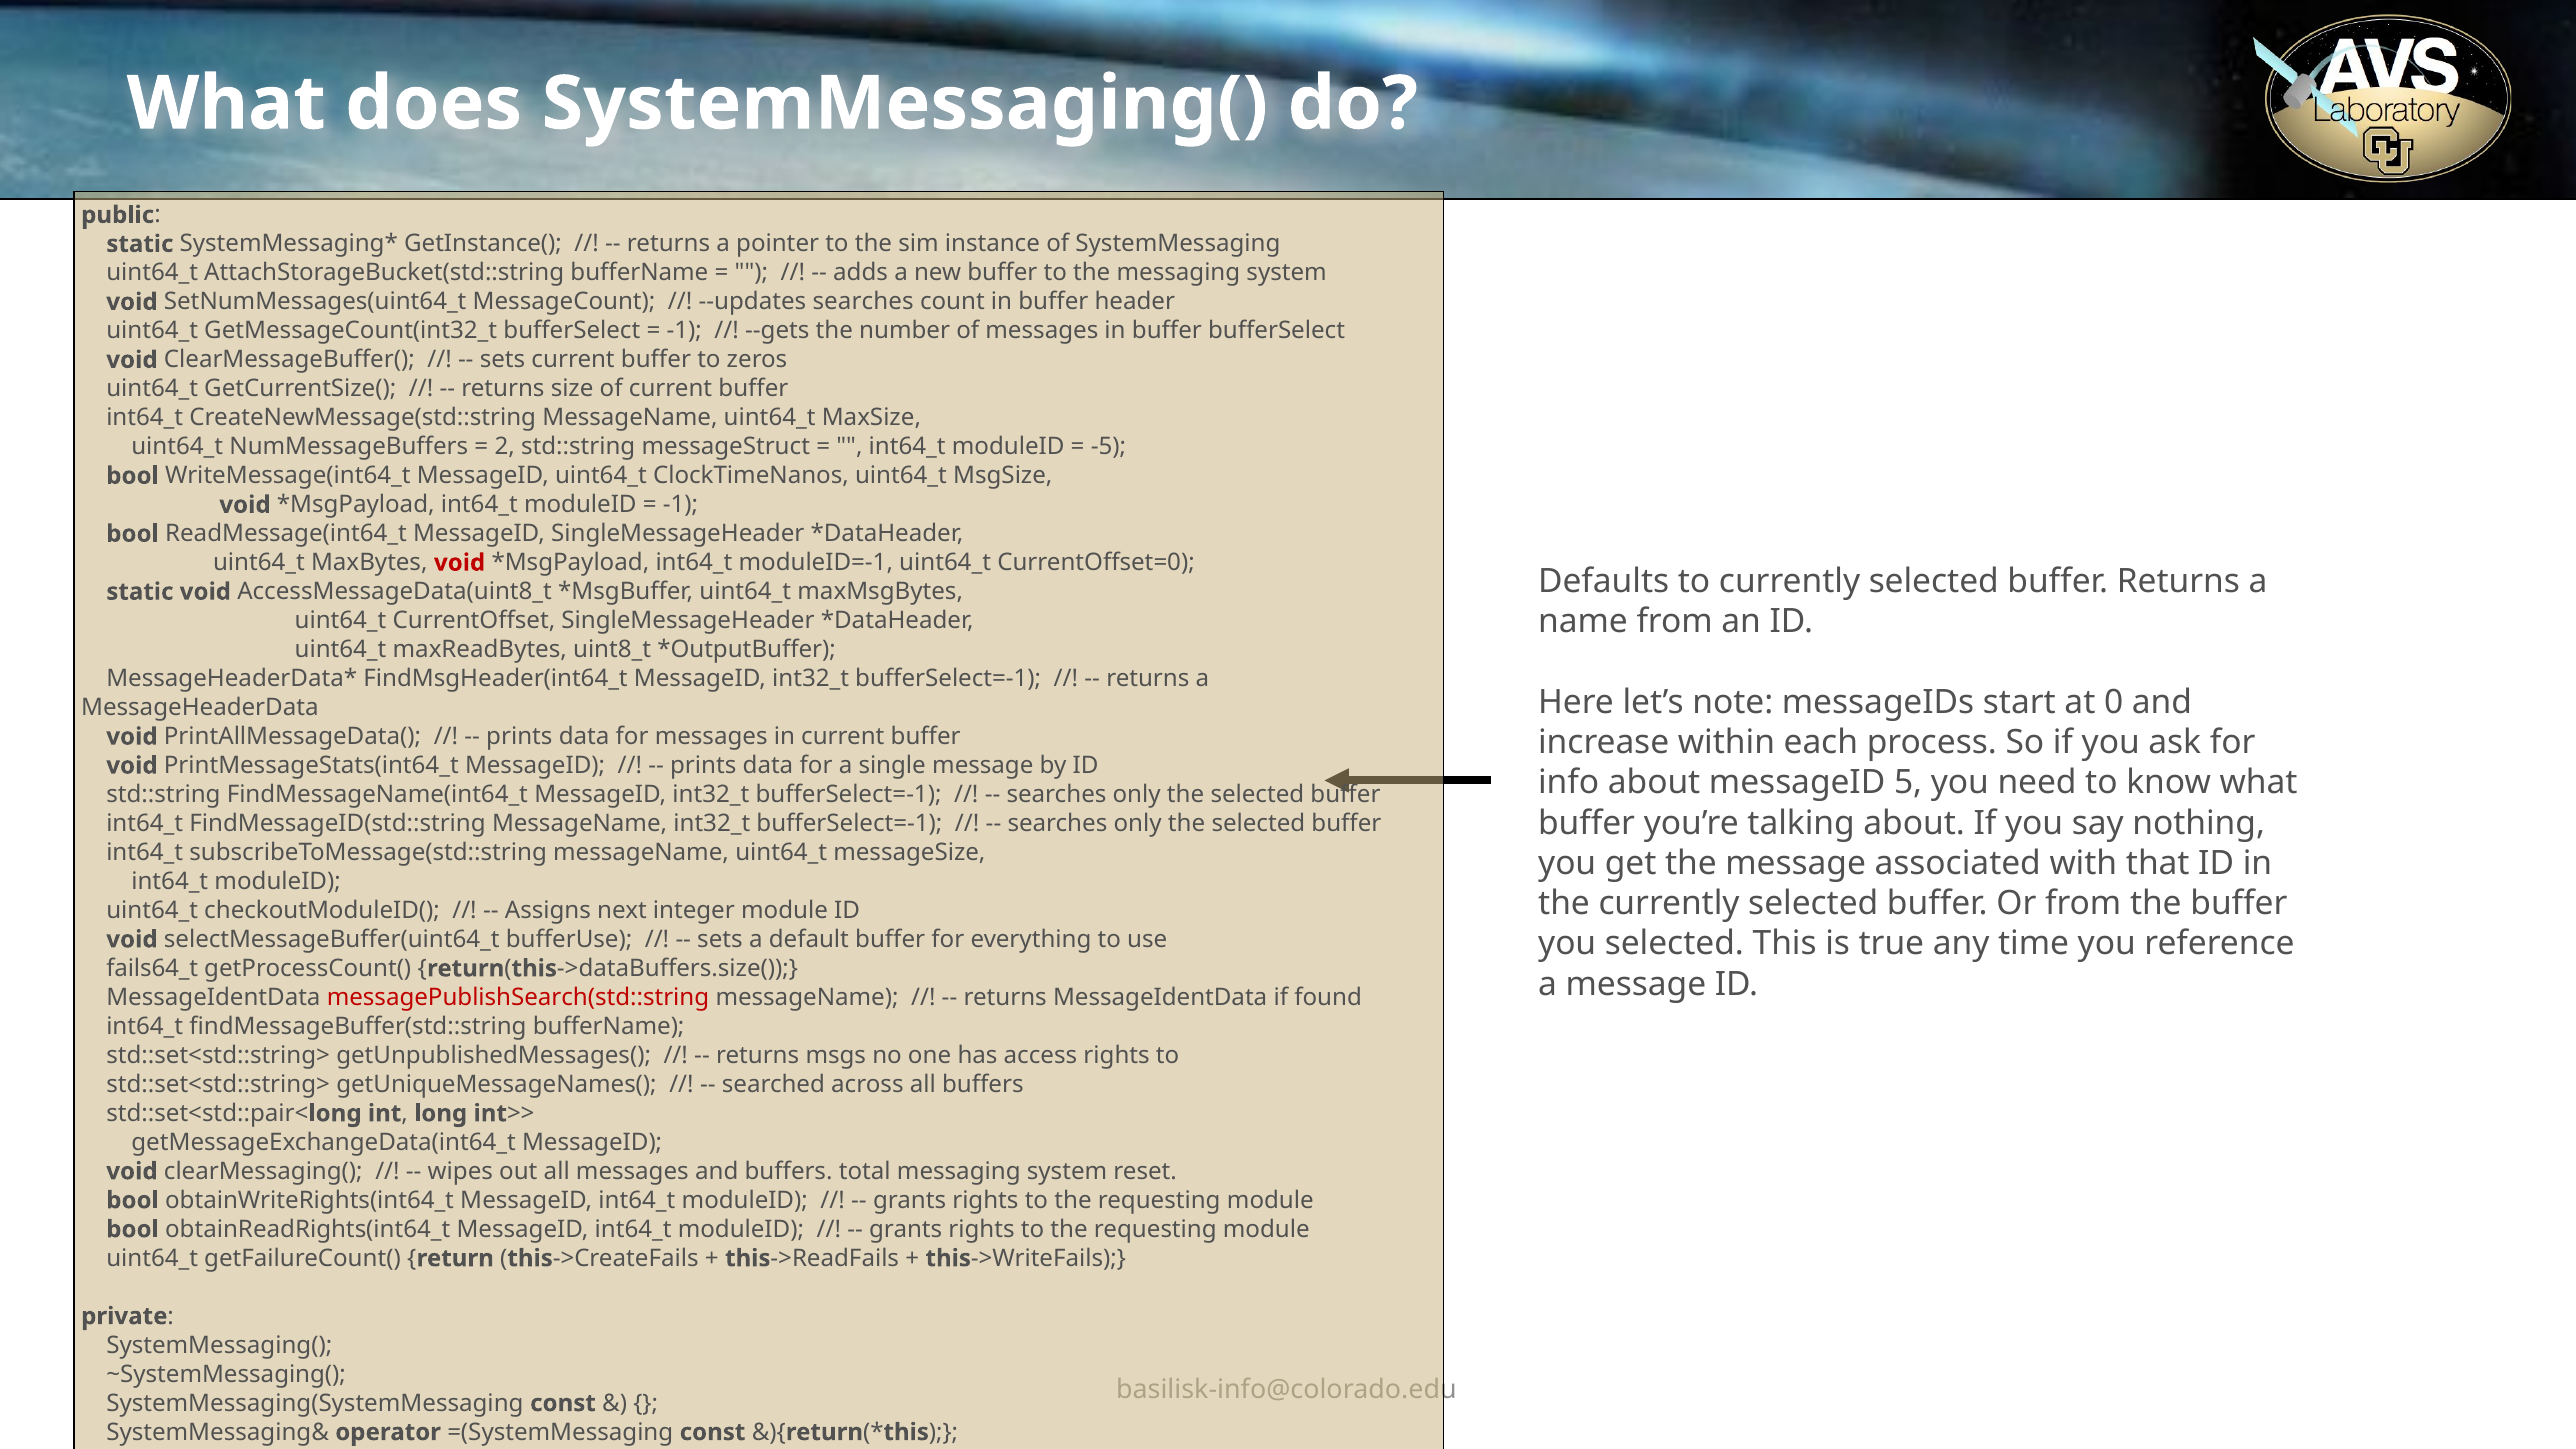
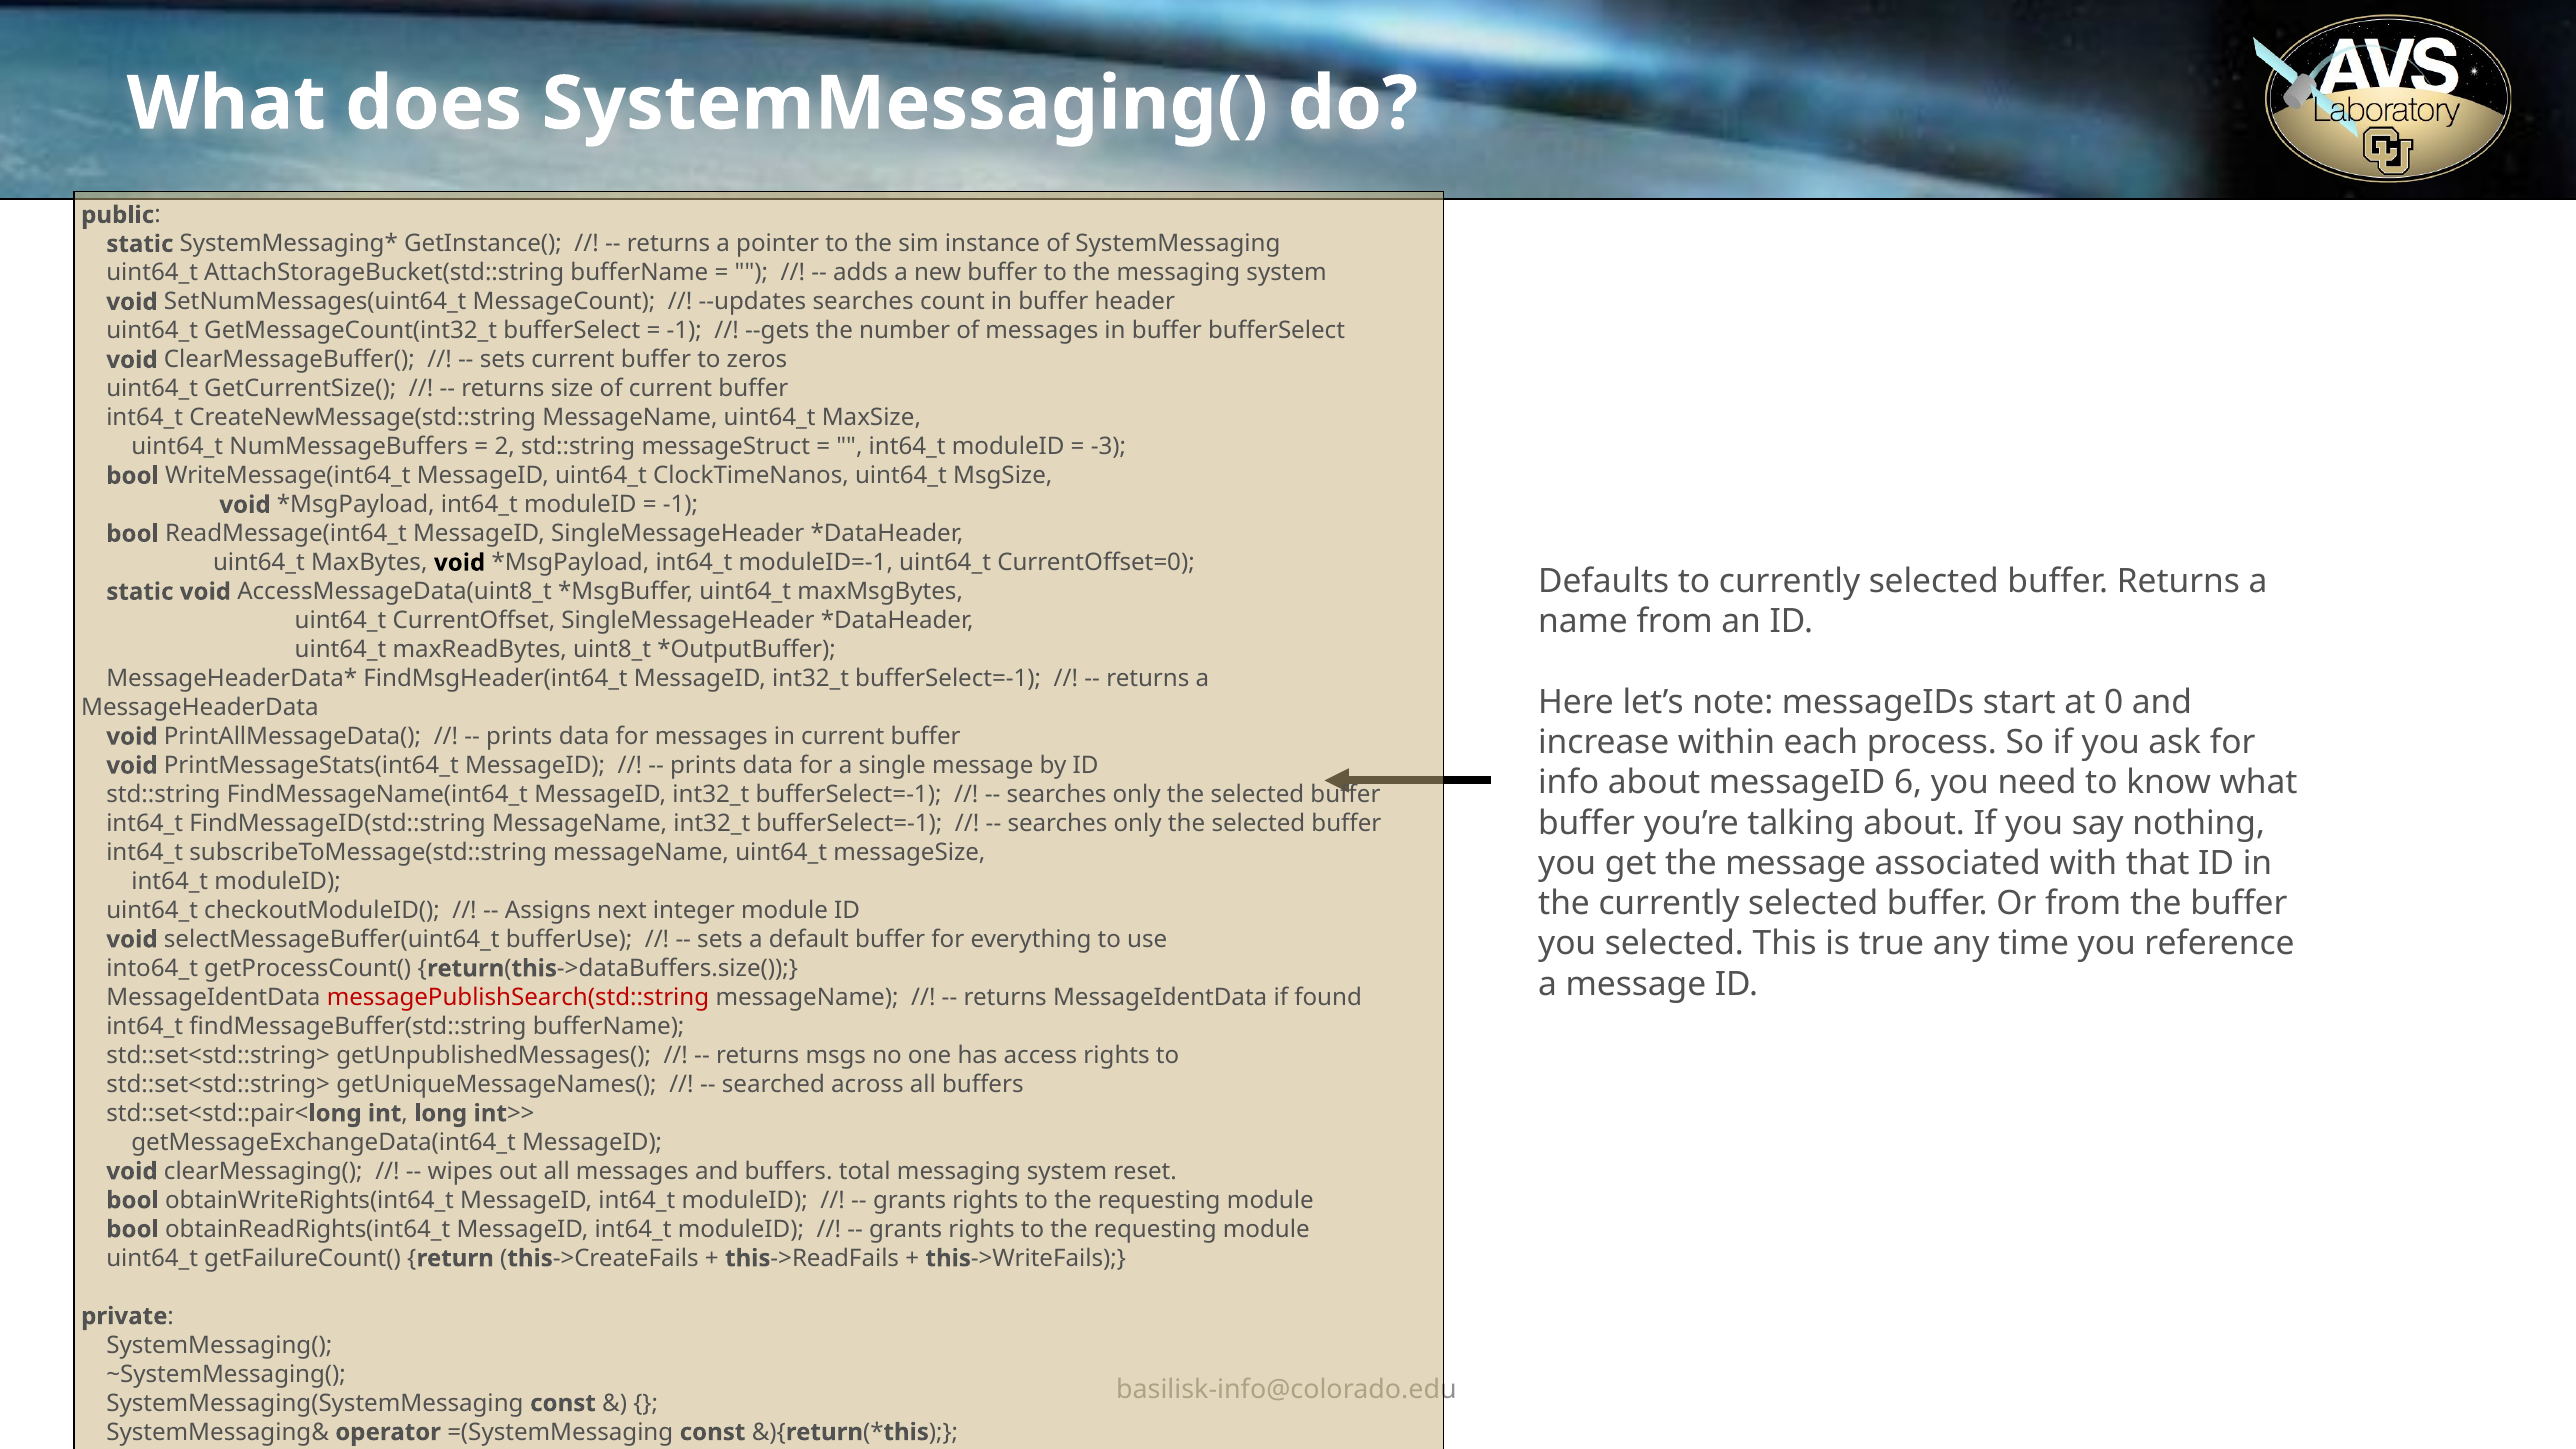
-5: -5 -> -3
void at (460, 563) colour: red -> black
5: 5 -> 6
fails64_t: fails64_t -> into64_t
